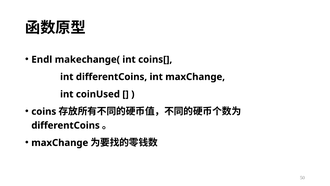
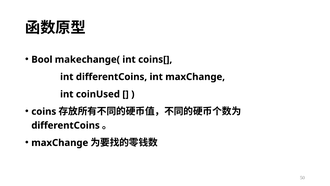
Endl: Endl -> Bool
